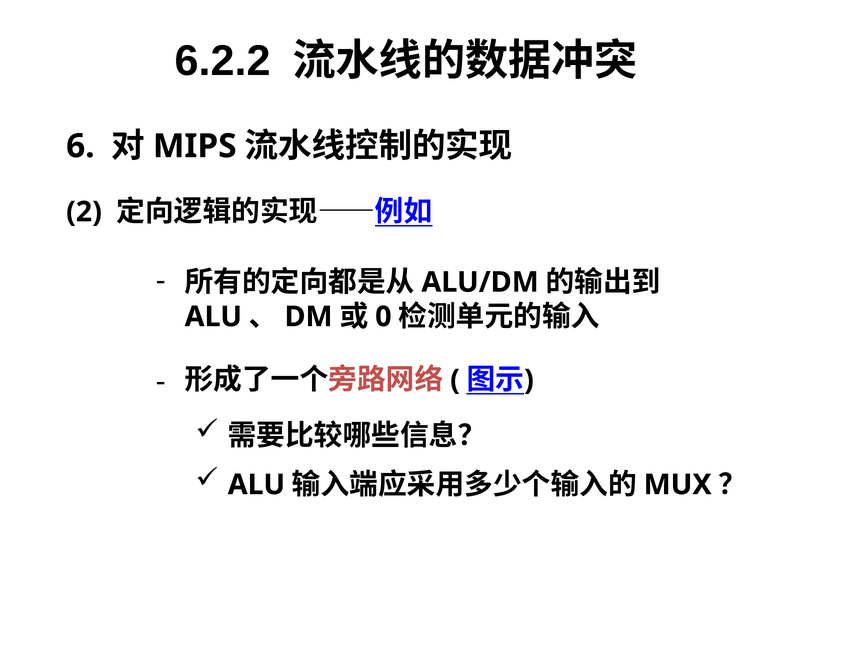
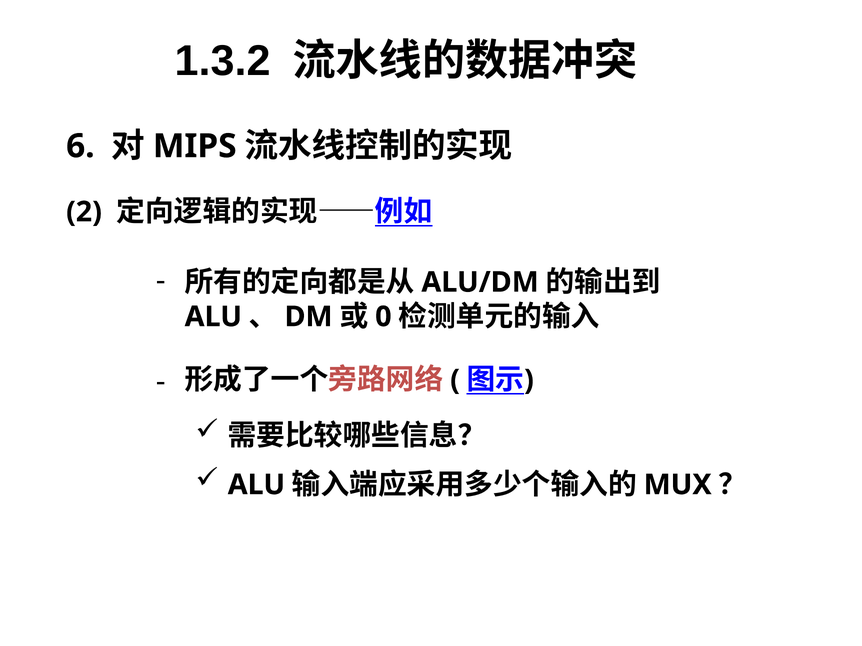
6.2.2: 6.2.2 -> 1.3.2
